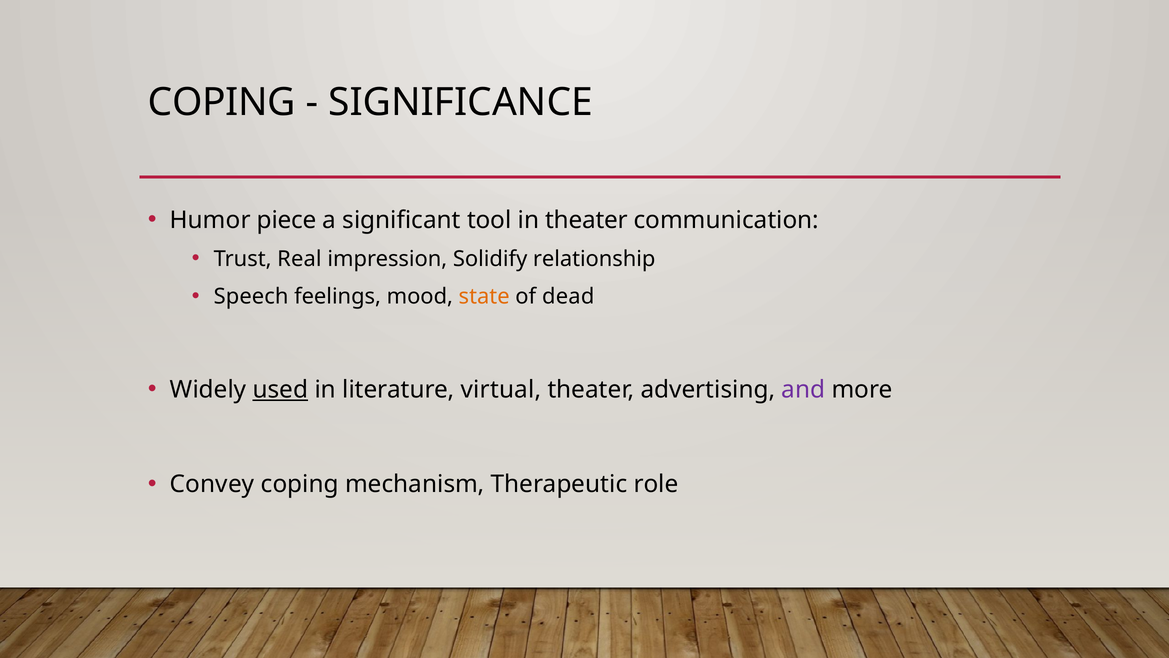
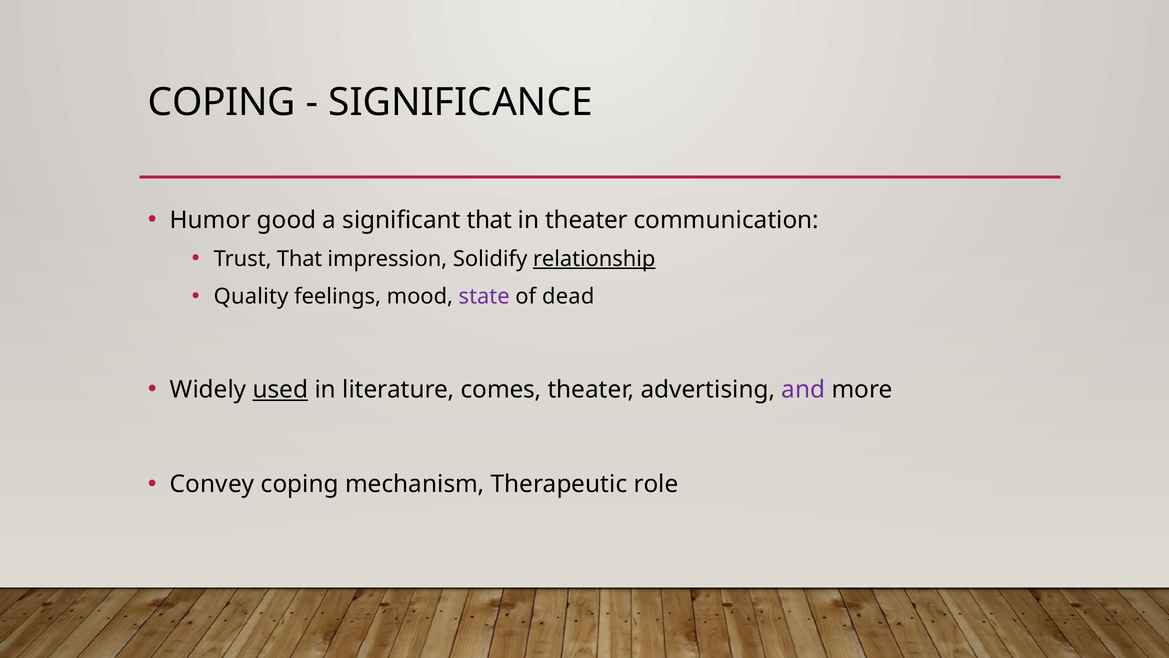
piece: piece -> good
significant tool: tool -> that
Trust Real: Real -> That
relationship underline: none -> present
Speech: Speech -> Quality
state colour: orange -> purple
virtual: virtual -> comes
